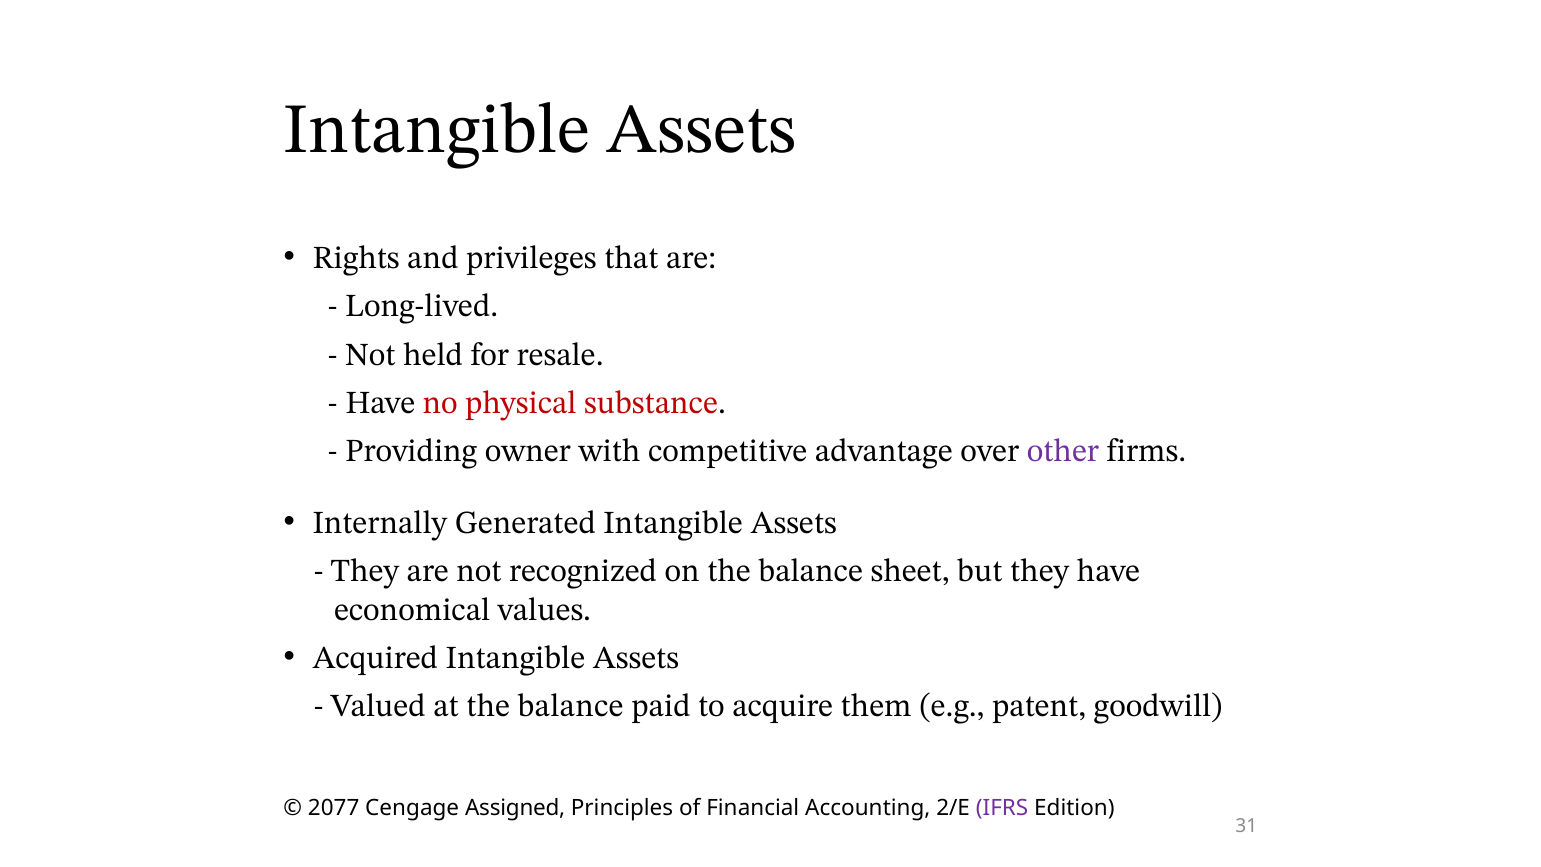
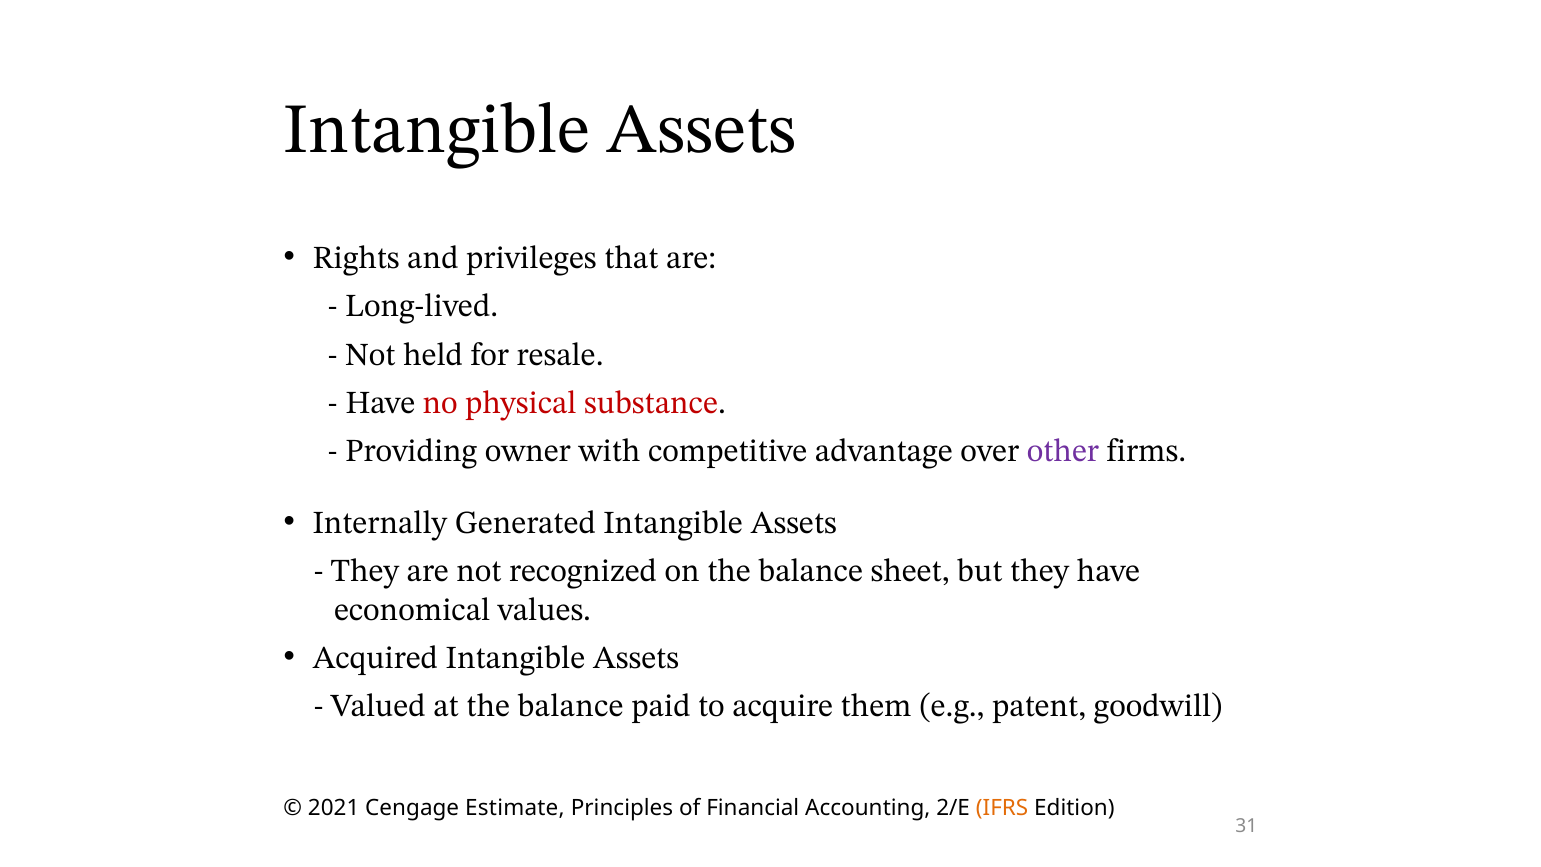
2077: 2077 -> 2021
Assigned: Assigned -> Estimate
IFRS colour: purple -> orange
